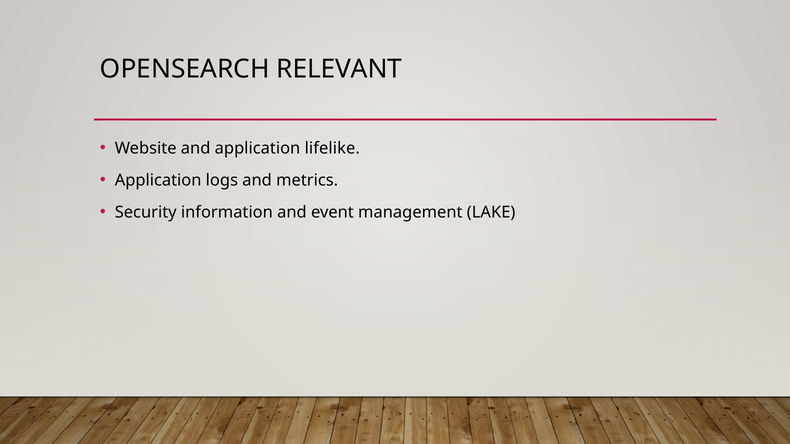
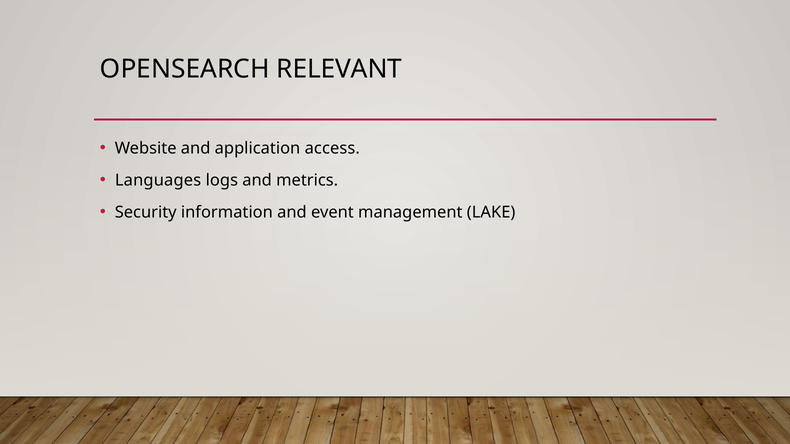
lifelike: lifelike -> access
Application at (158, 180): Application -> Languages
